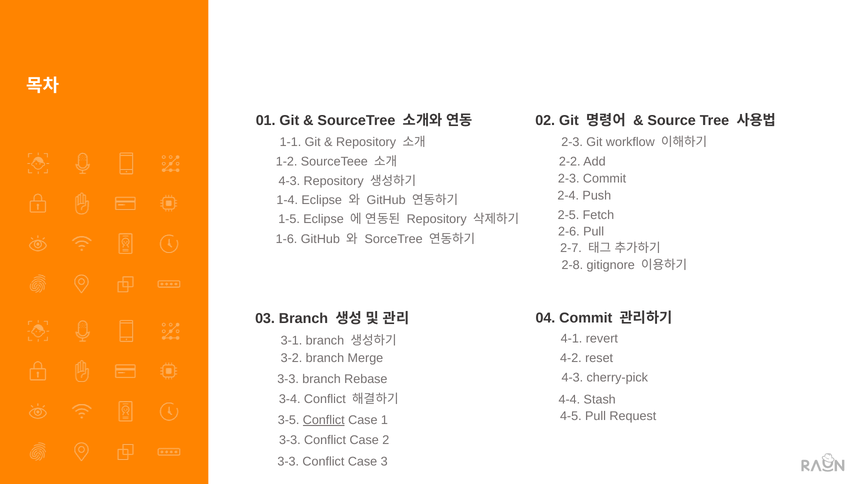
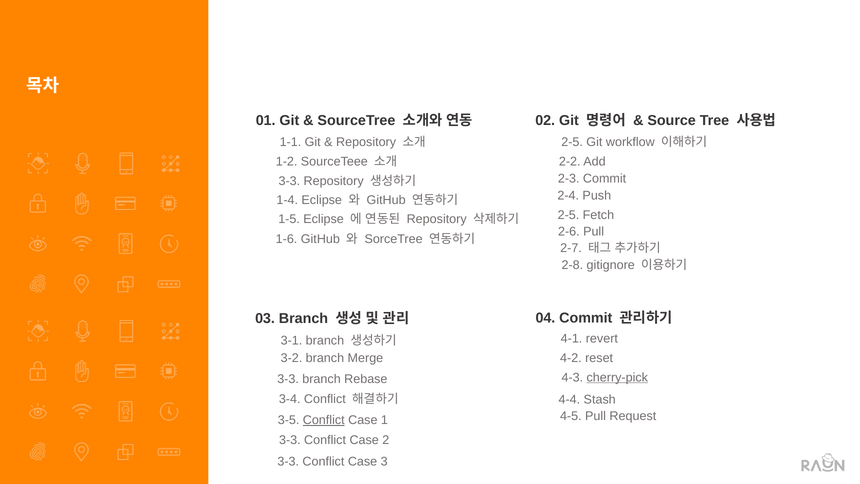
2-3 at (572, 142): 2-3 -> 2-5
4-3 at (289, 181): 4-3 -> 3-3
cherry-pick underline: none -> present
